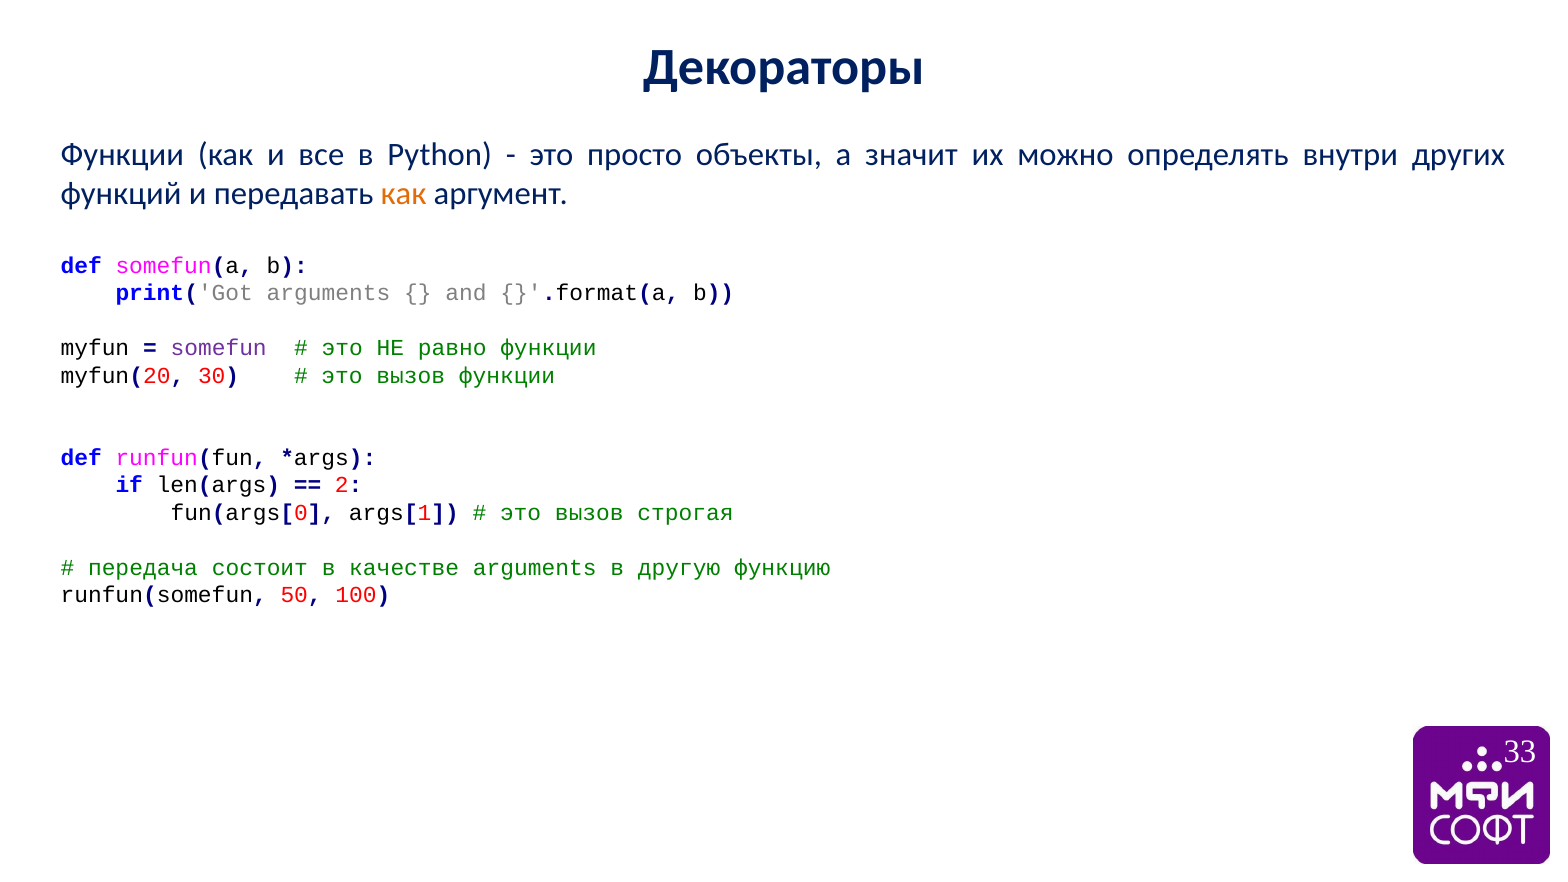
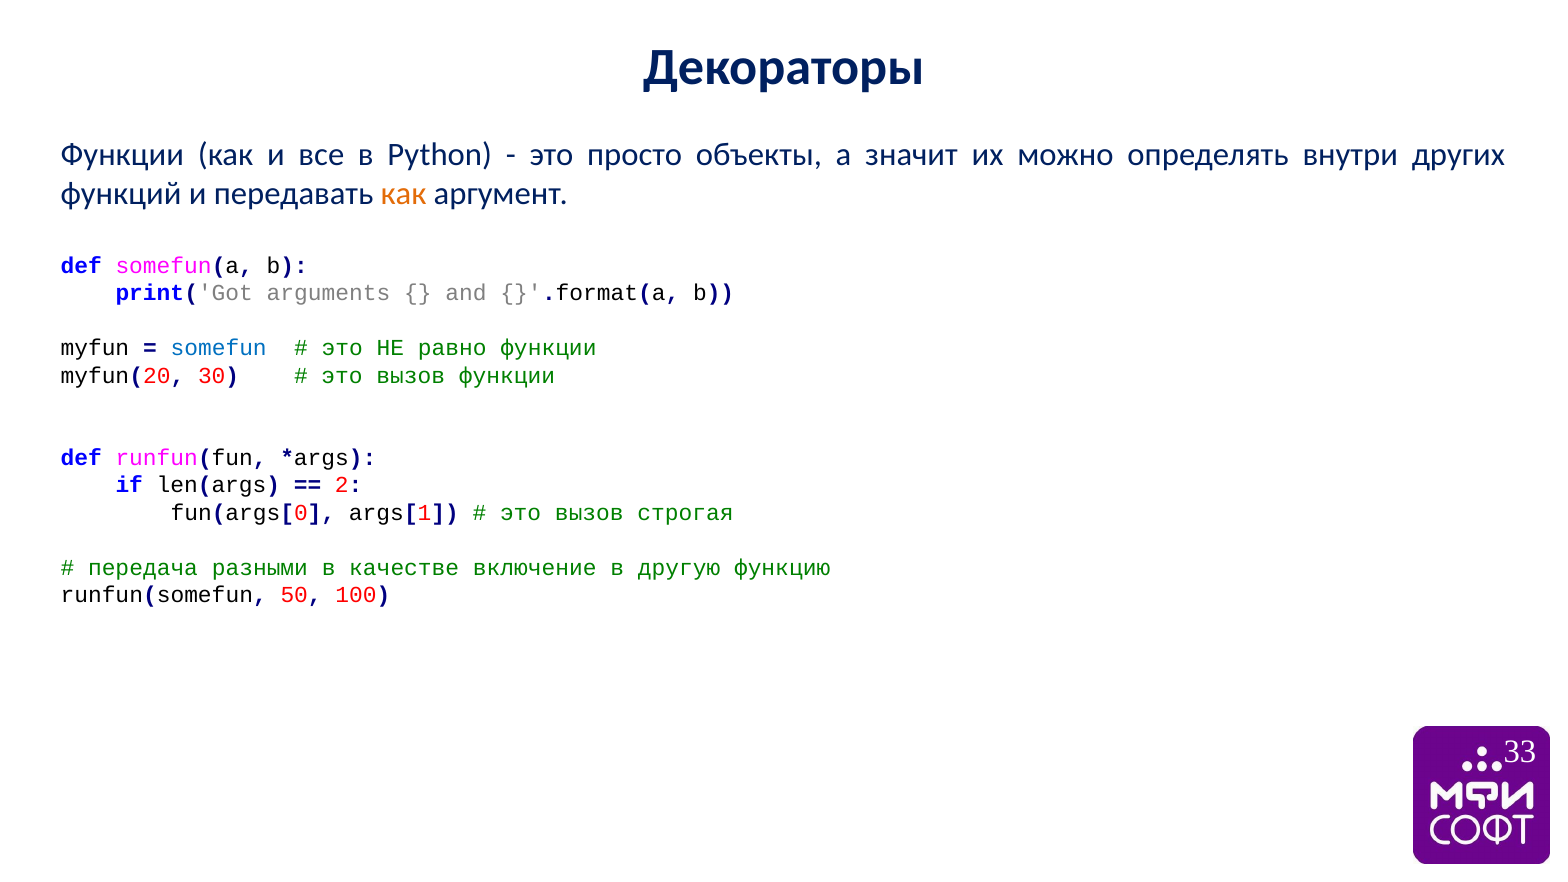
somefun colour: purple -> blue
состоит: состоит -> разными
качестве arguments: arguments -> включение
